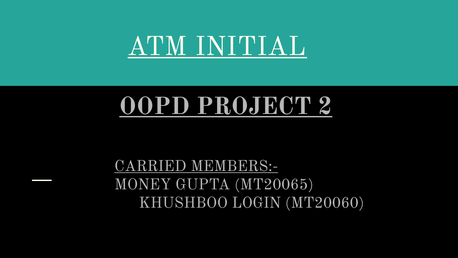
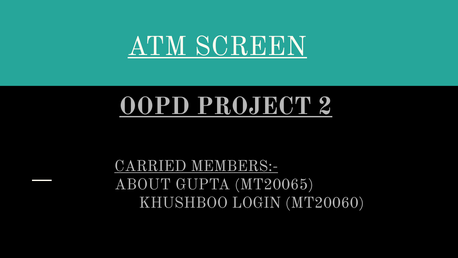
INITIAL: INITIAL -> SCREEN
MONEY: MONEY -> ABOUT
